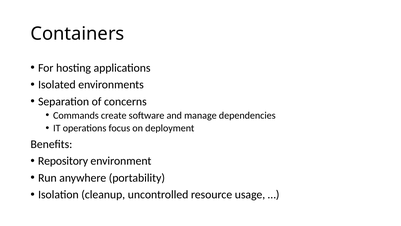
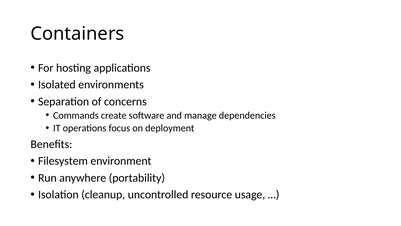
Repository: Repository -> Filesystem
